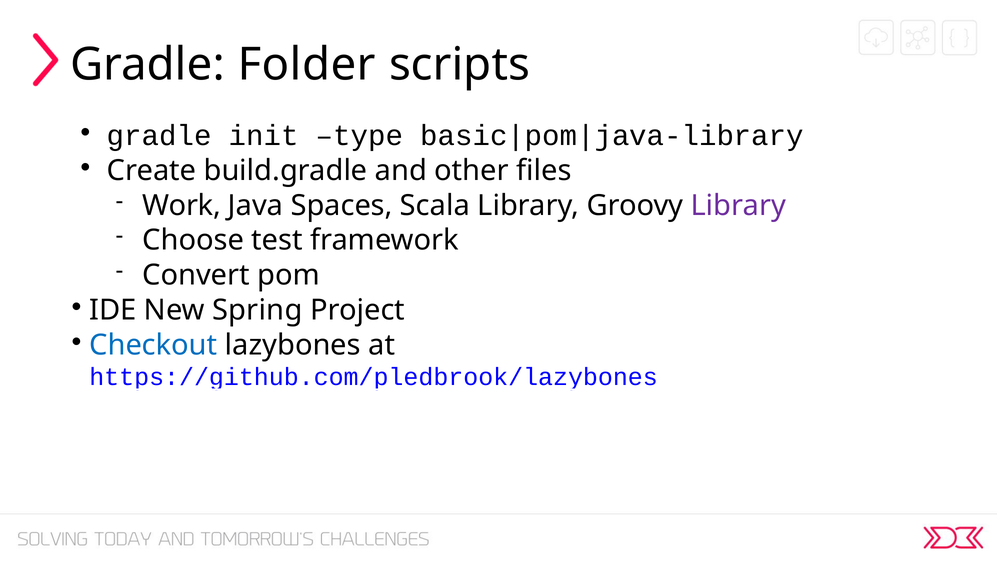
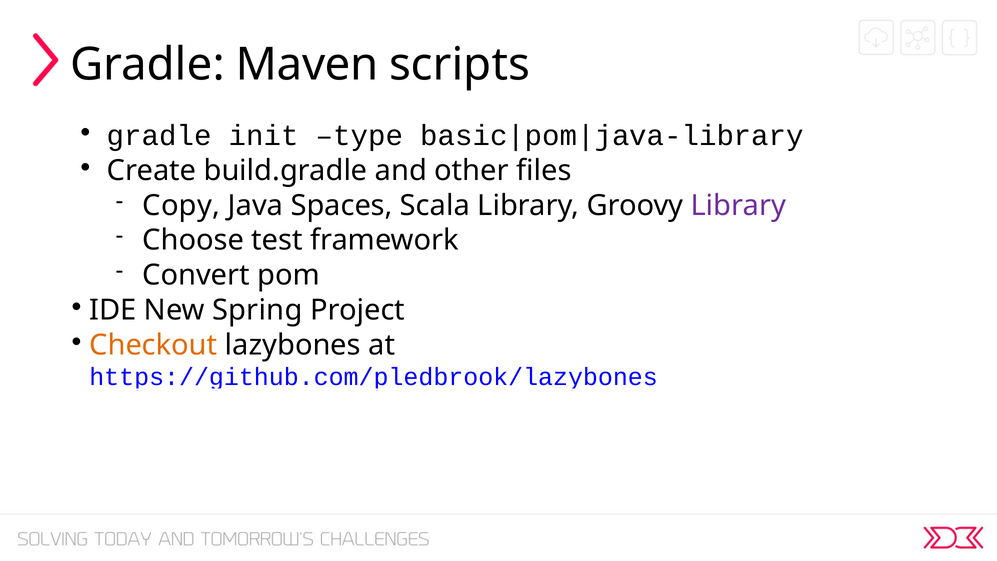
Folder: Folder -> Maven
Work: Work -> Copy
Checkout colour: blue -> orange
